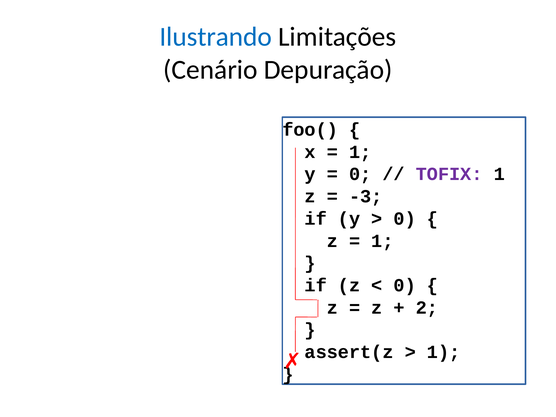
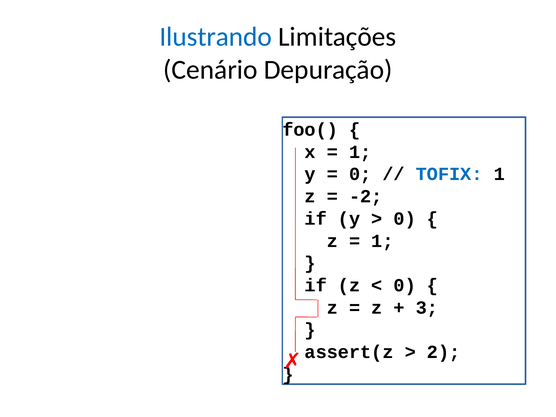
TOFIX colour: purple -> blue
-3: -3 -> -2
2: 2 -> 3
1 at (444, 352): 1 -> 2
